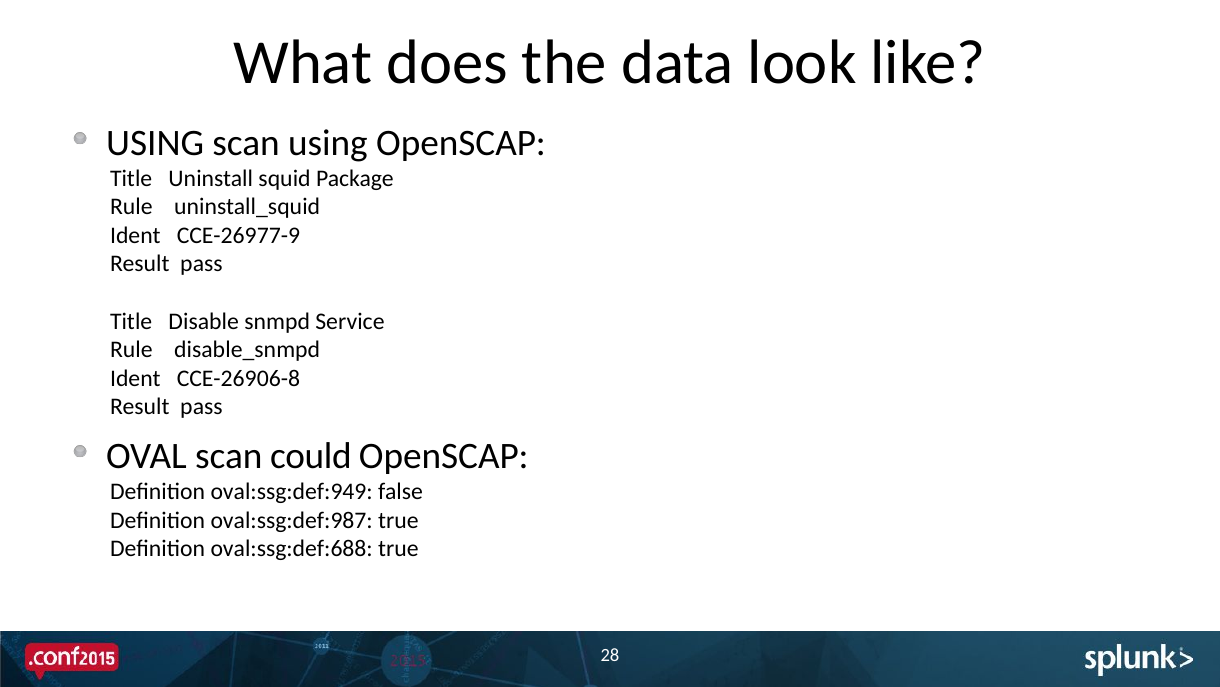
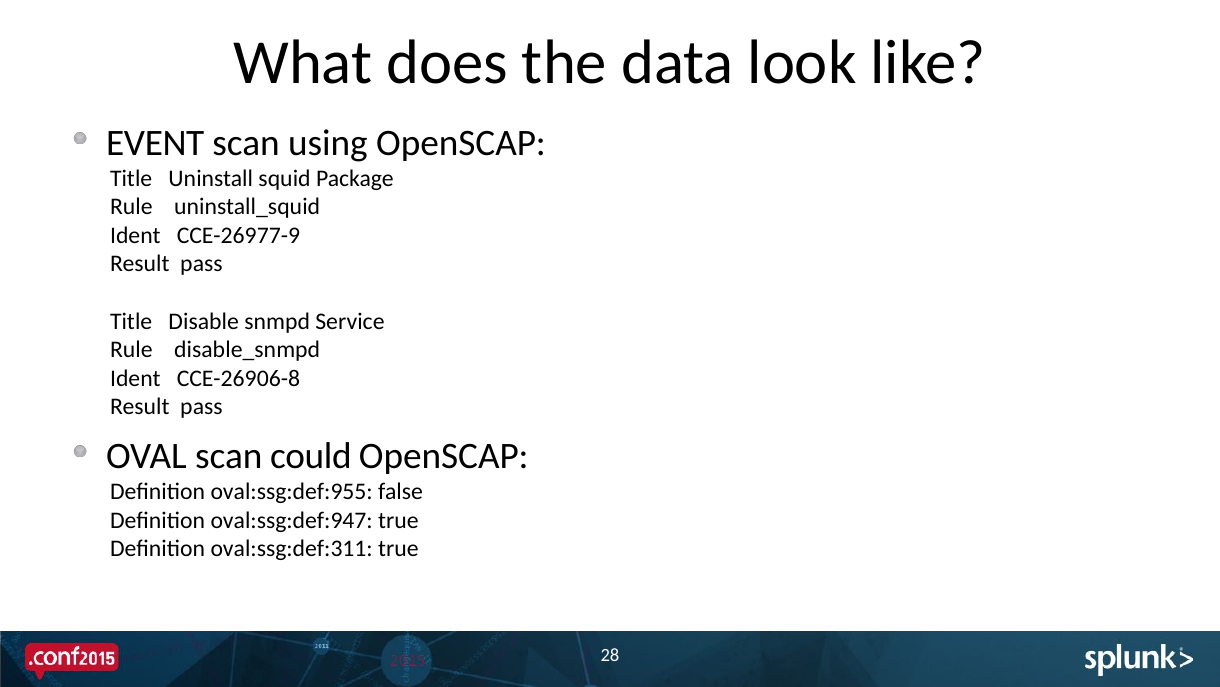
USING at (155, 143): USING -> EVENT
oval:ssg:def:949: oval:ssg:def:949 -> oval:ssg:def:955
oval:ssg:def:987: oval:ssg:def:987 -> oval:ssg:def:947
oval:ssg:def:688: oval:ssg:def:688 -> oval:ssg:def:311
